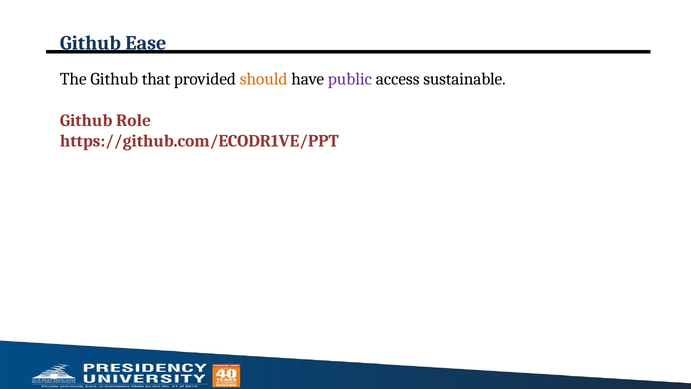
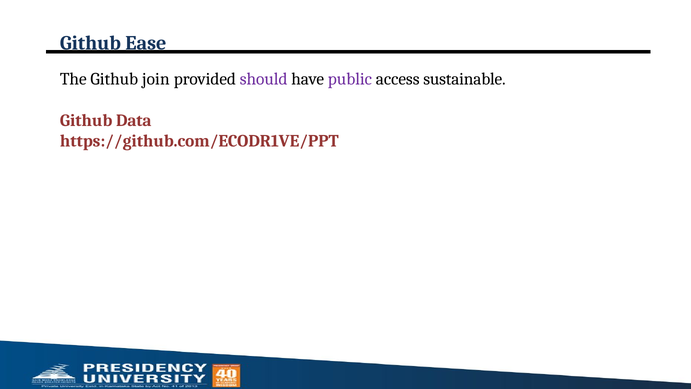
that: that -> join
should colour: orange -> purple
Role: Role -> Data
